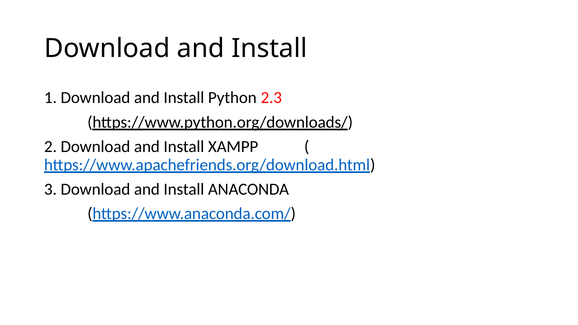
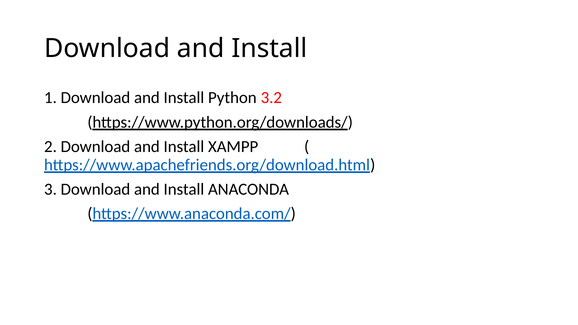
2.3: 2.3 -> 3.2
